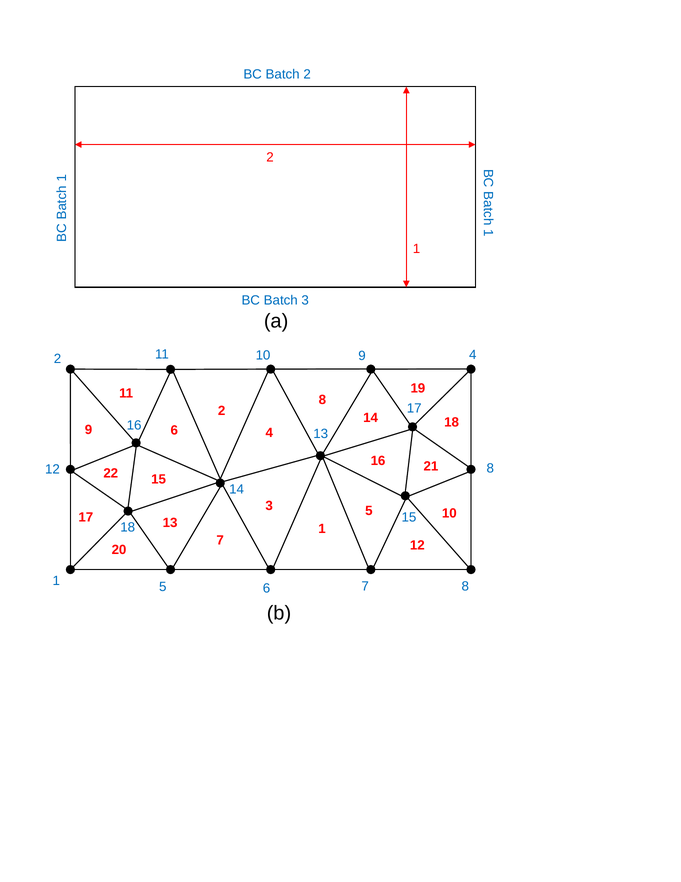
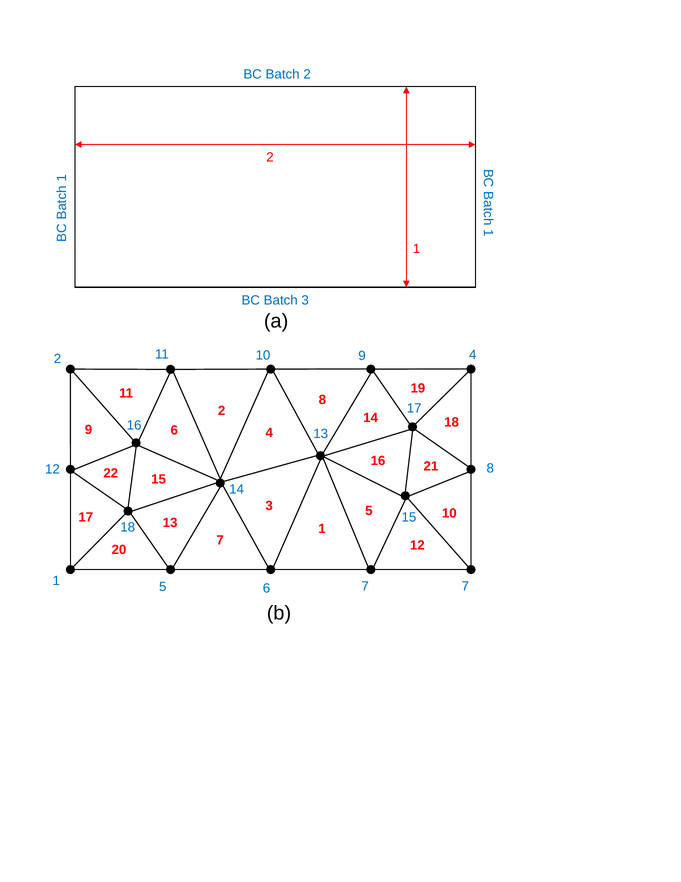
6 7 8: 8 -> 7
